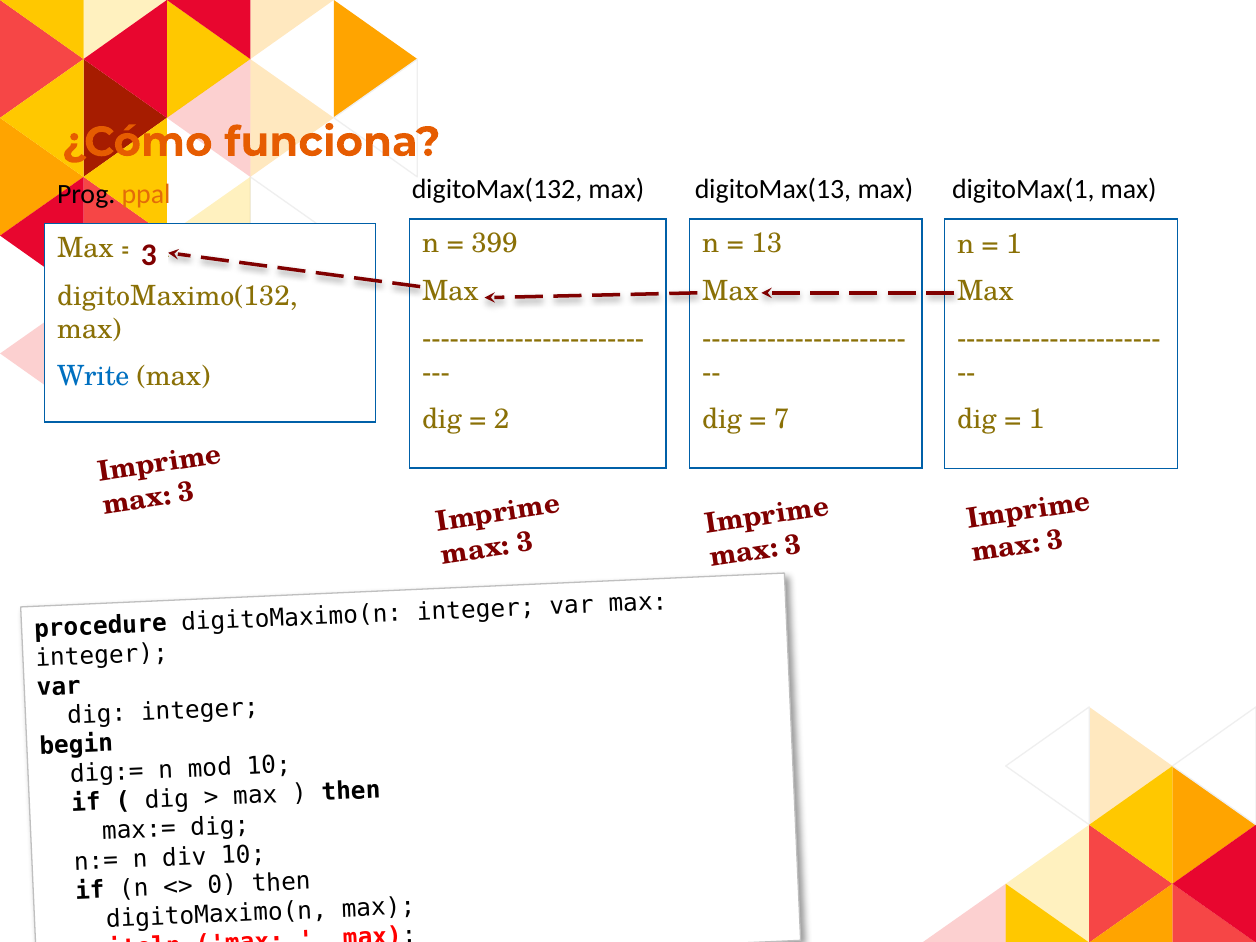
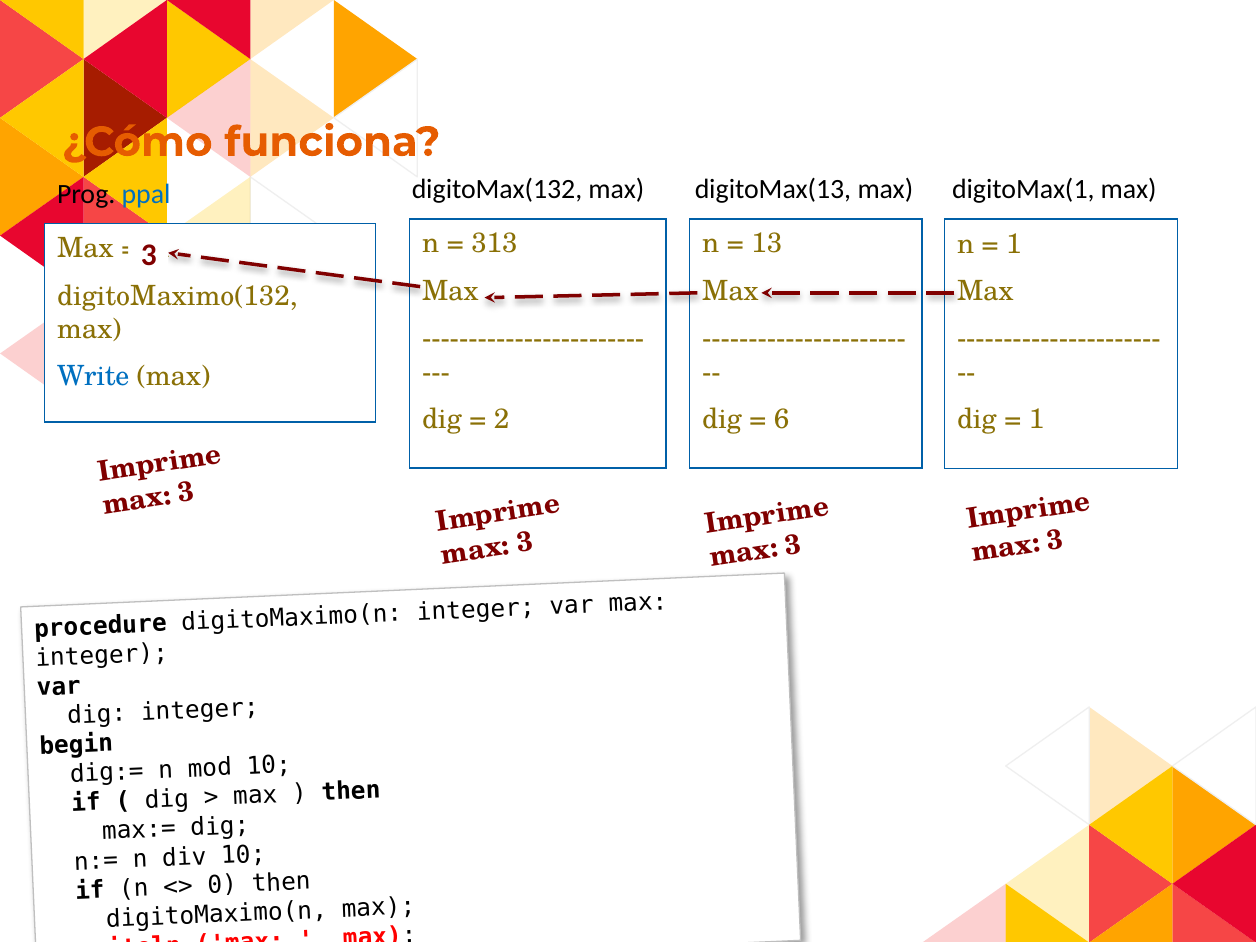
ppal colour: orange -> blue
399: 399 -> 313
7: 7 -> 6
